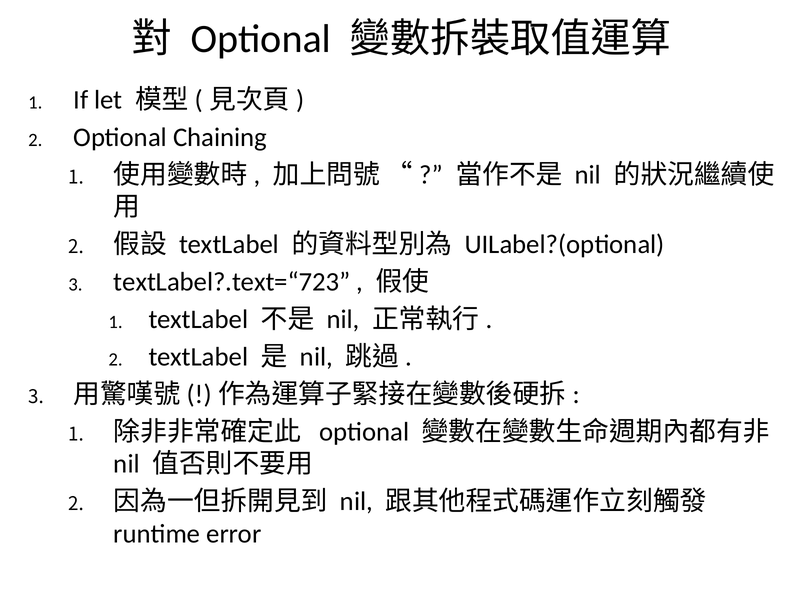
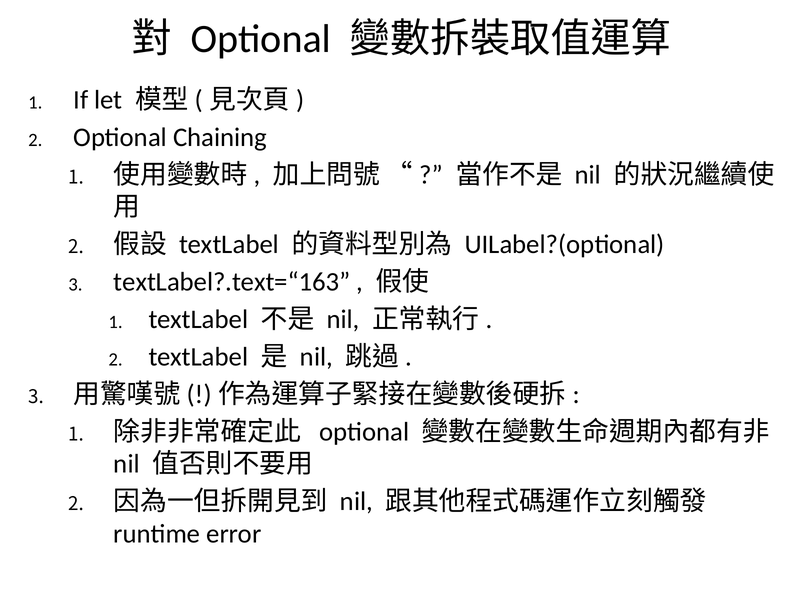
textLabel?.text=“723: textLabel?.text=“723 -> textLabel?.text=“163
